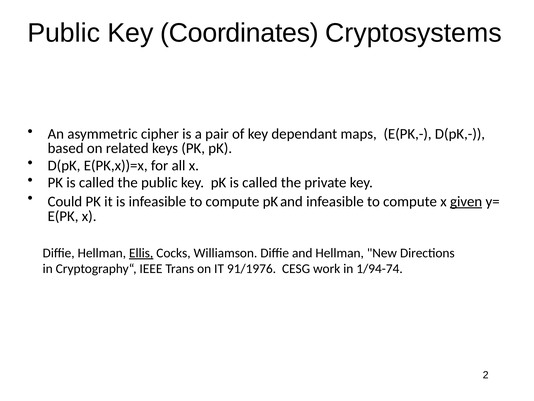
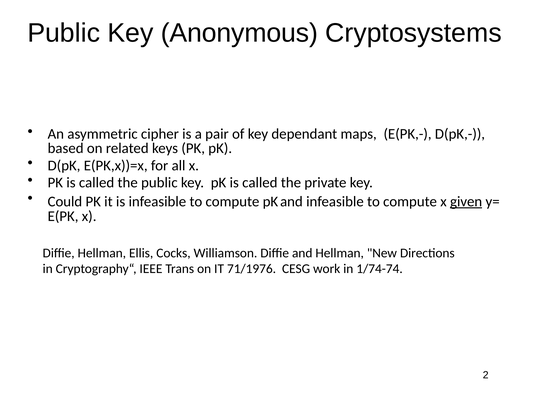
Coordinates: Coordinates -> Anonymous
Ellis underline: present -> none
91/1976: 91/1976 -> 71/1976
1/94-74: 1/94-74 -> 1/74-74
